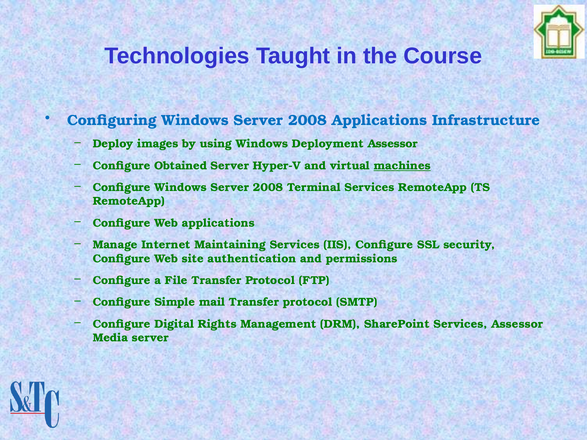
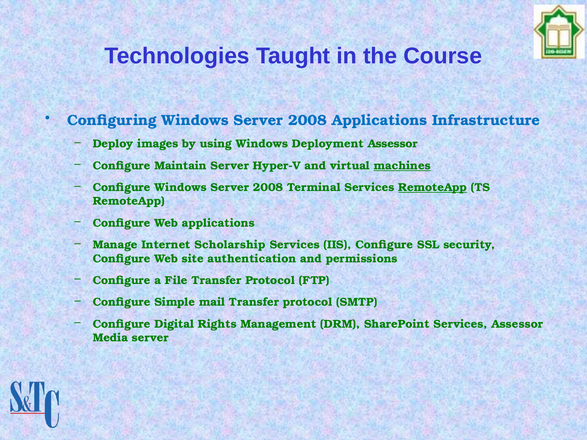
Obtained: Obtained -> Maintain
RemoteApp at (433, 188) underline: none -> present
Maintaining: Maintaining -> Scholarship
